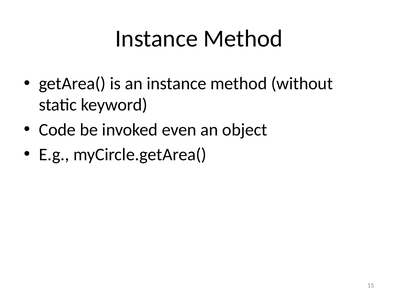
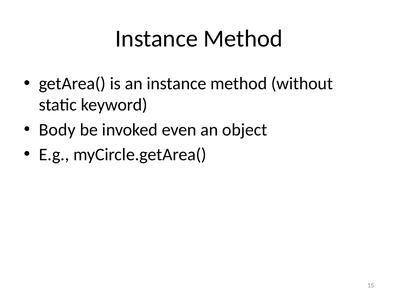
Code: Code -> Body
